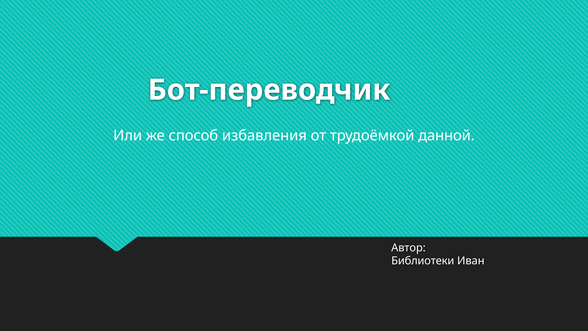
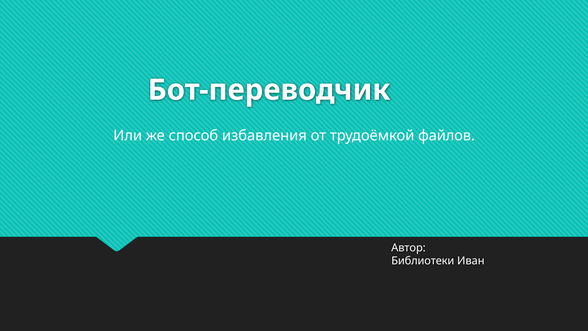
данной: данной -> файлов
